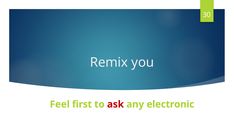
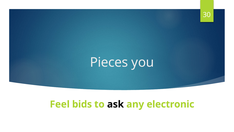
Remix: Remix -> Pieces
first: first -> bids
ask colour: red -> black
